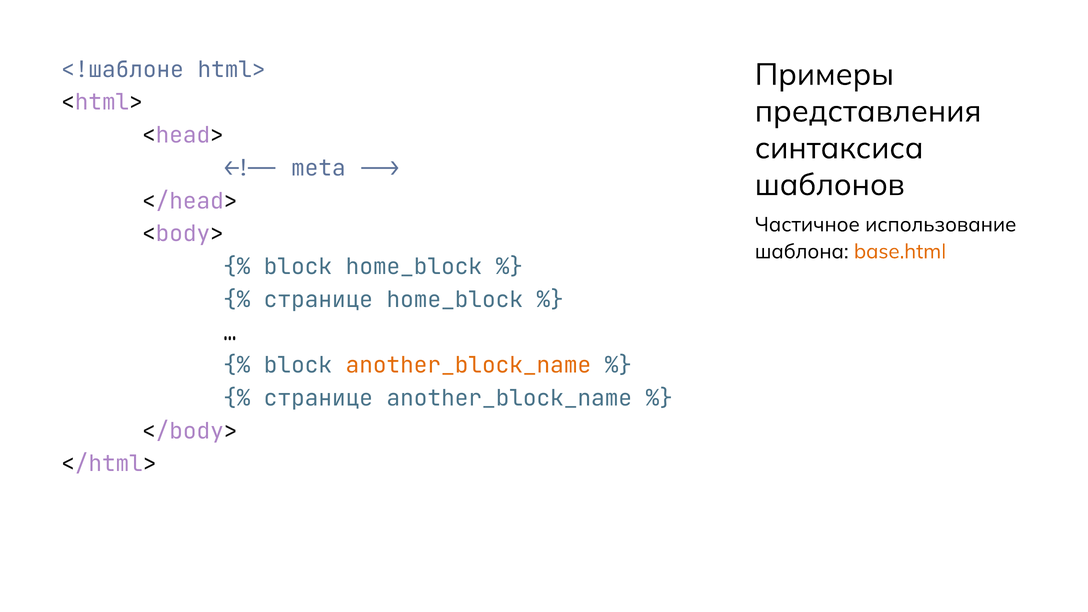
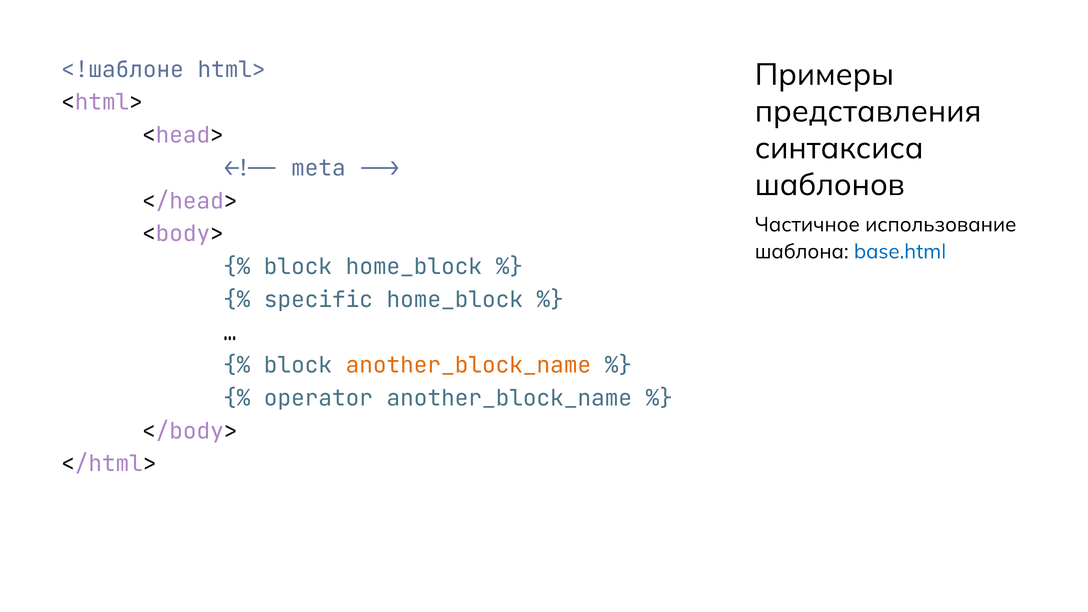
base.html colour: orange -> blue
странице at (318, 300): странице -> specific
странице at (318, 398): странице -> operator
